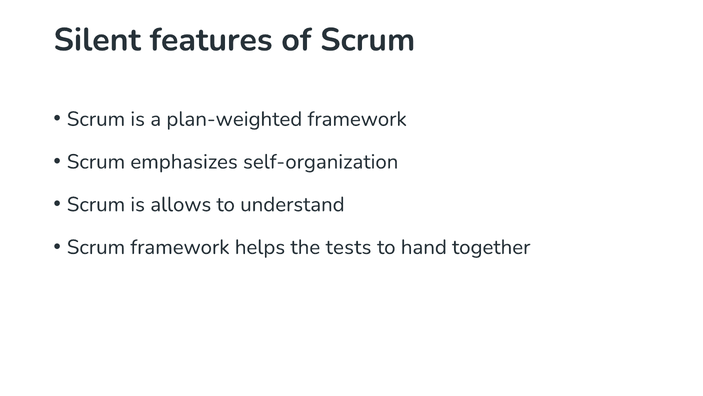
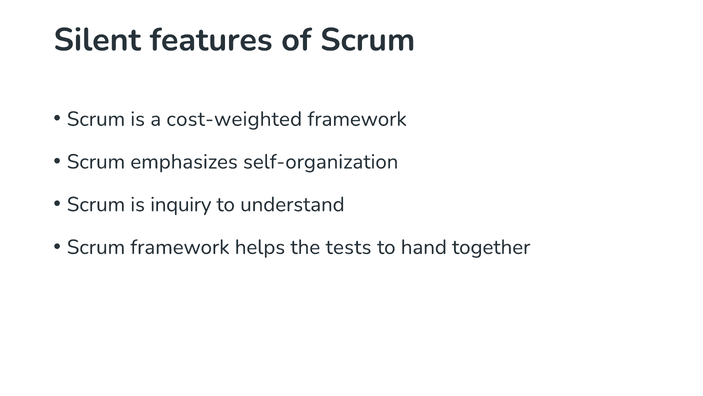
plan-weighted: plan-weighted -> cost-weighted
allows: allows -> inquiry
